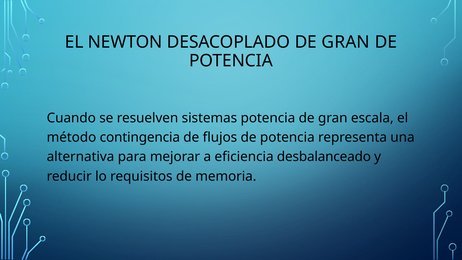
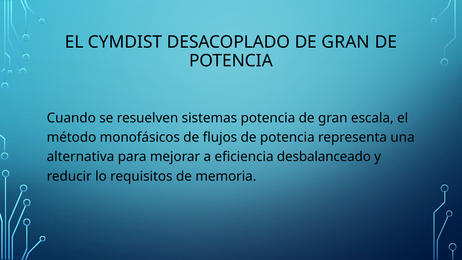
NEWTON: NEWTON -> CYMDIST
contingencia: contingencia -> monofásicos
